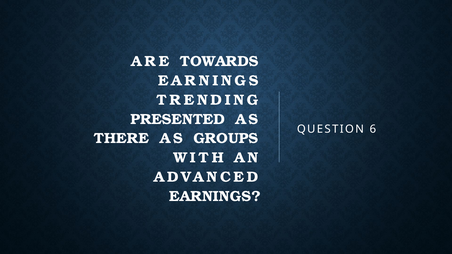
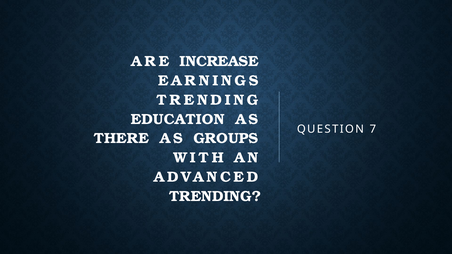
TOWARDS: TOWARDS -> INCREASE
PRESENTED: PRESENTED -> EDUCATION
6: 6 -> 7
EARNINGS at (215, 196): EARNINGS -> TRENDING
